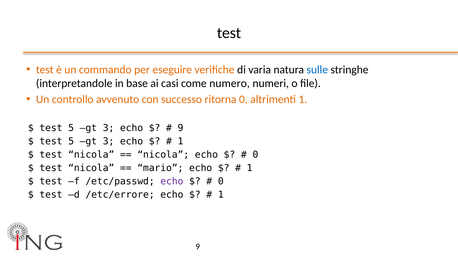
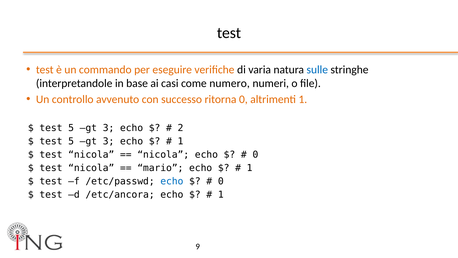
9 at (181, 128): 9 -> 2
echo at (172, 181) colour: purple -> blue
/etc/errore: /etc/errore -> /etc/ancora
